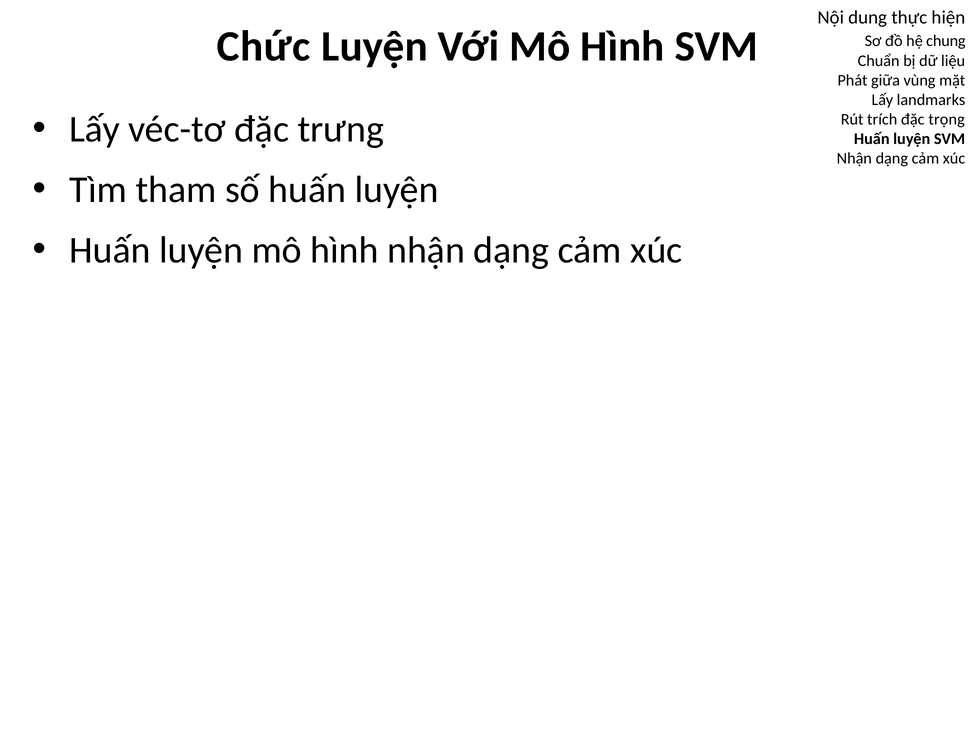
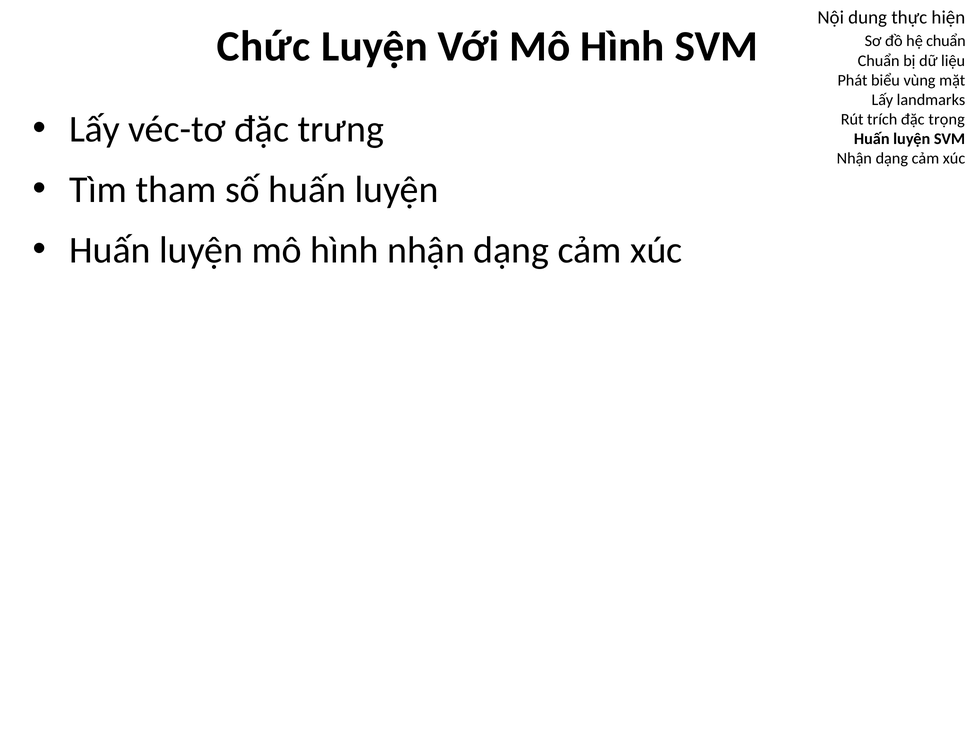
hệ chung: chung -> chuẩn
giữa: giữa -> biểu
